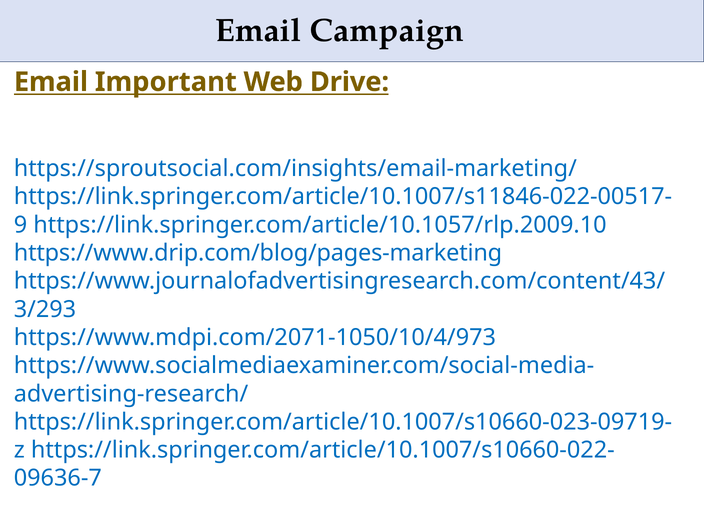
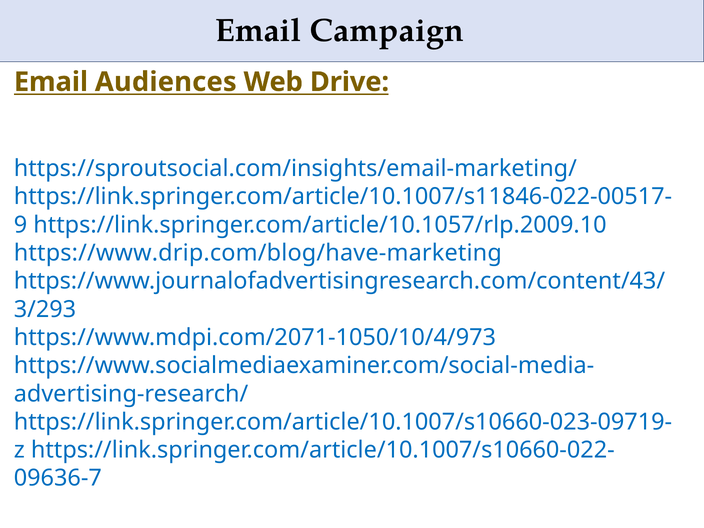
Important: Important -> Audiences
https://www.drip.com/blog/pages-marketing: https://www.drip.com/blog/pages-marketing -> https://www.drip.com/blog/have-marketing
